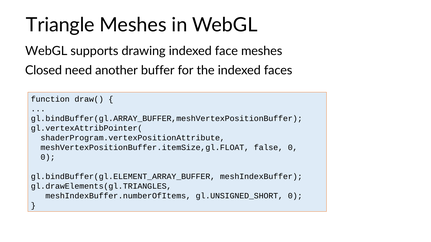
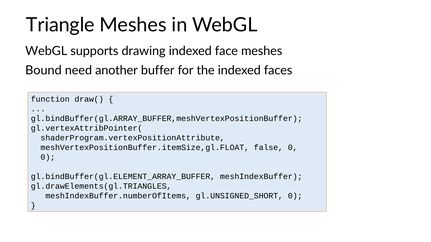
Closed: Closed -> Bound
